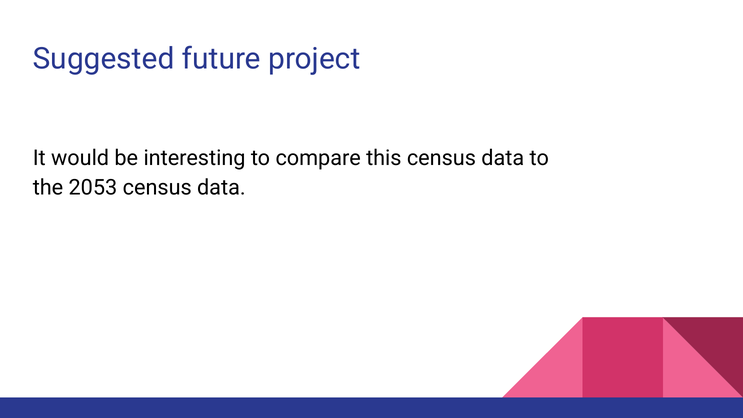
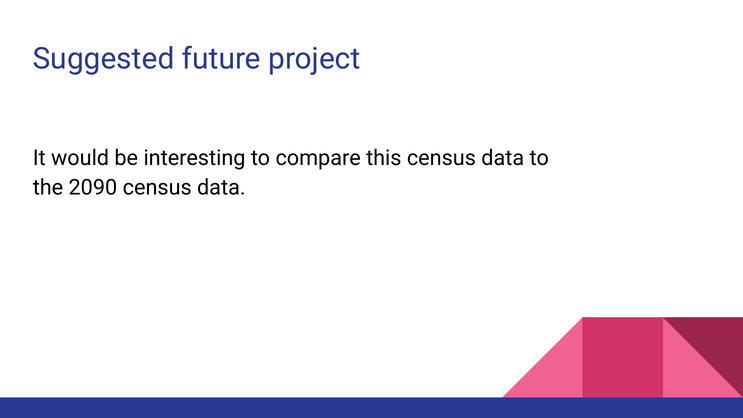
2053: 2053 -> 2090
